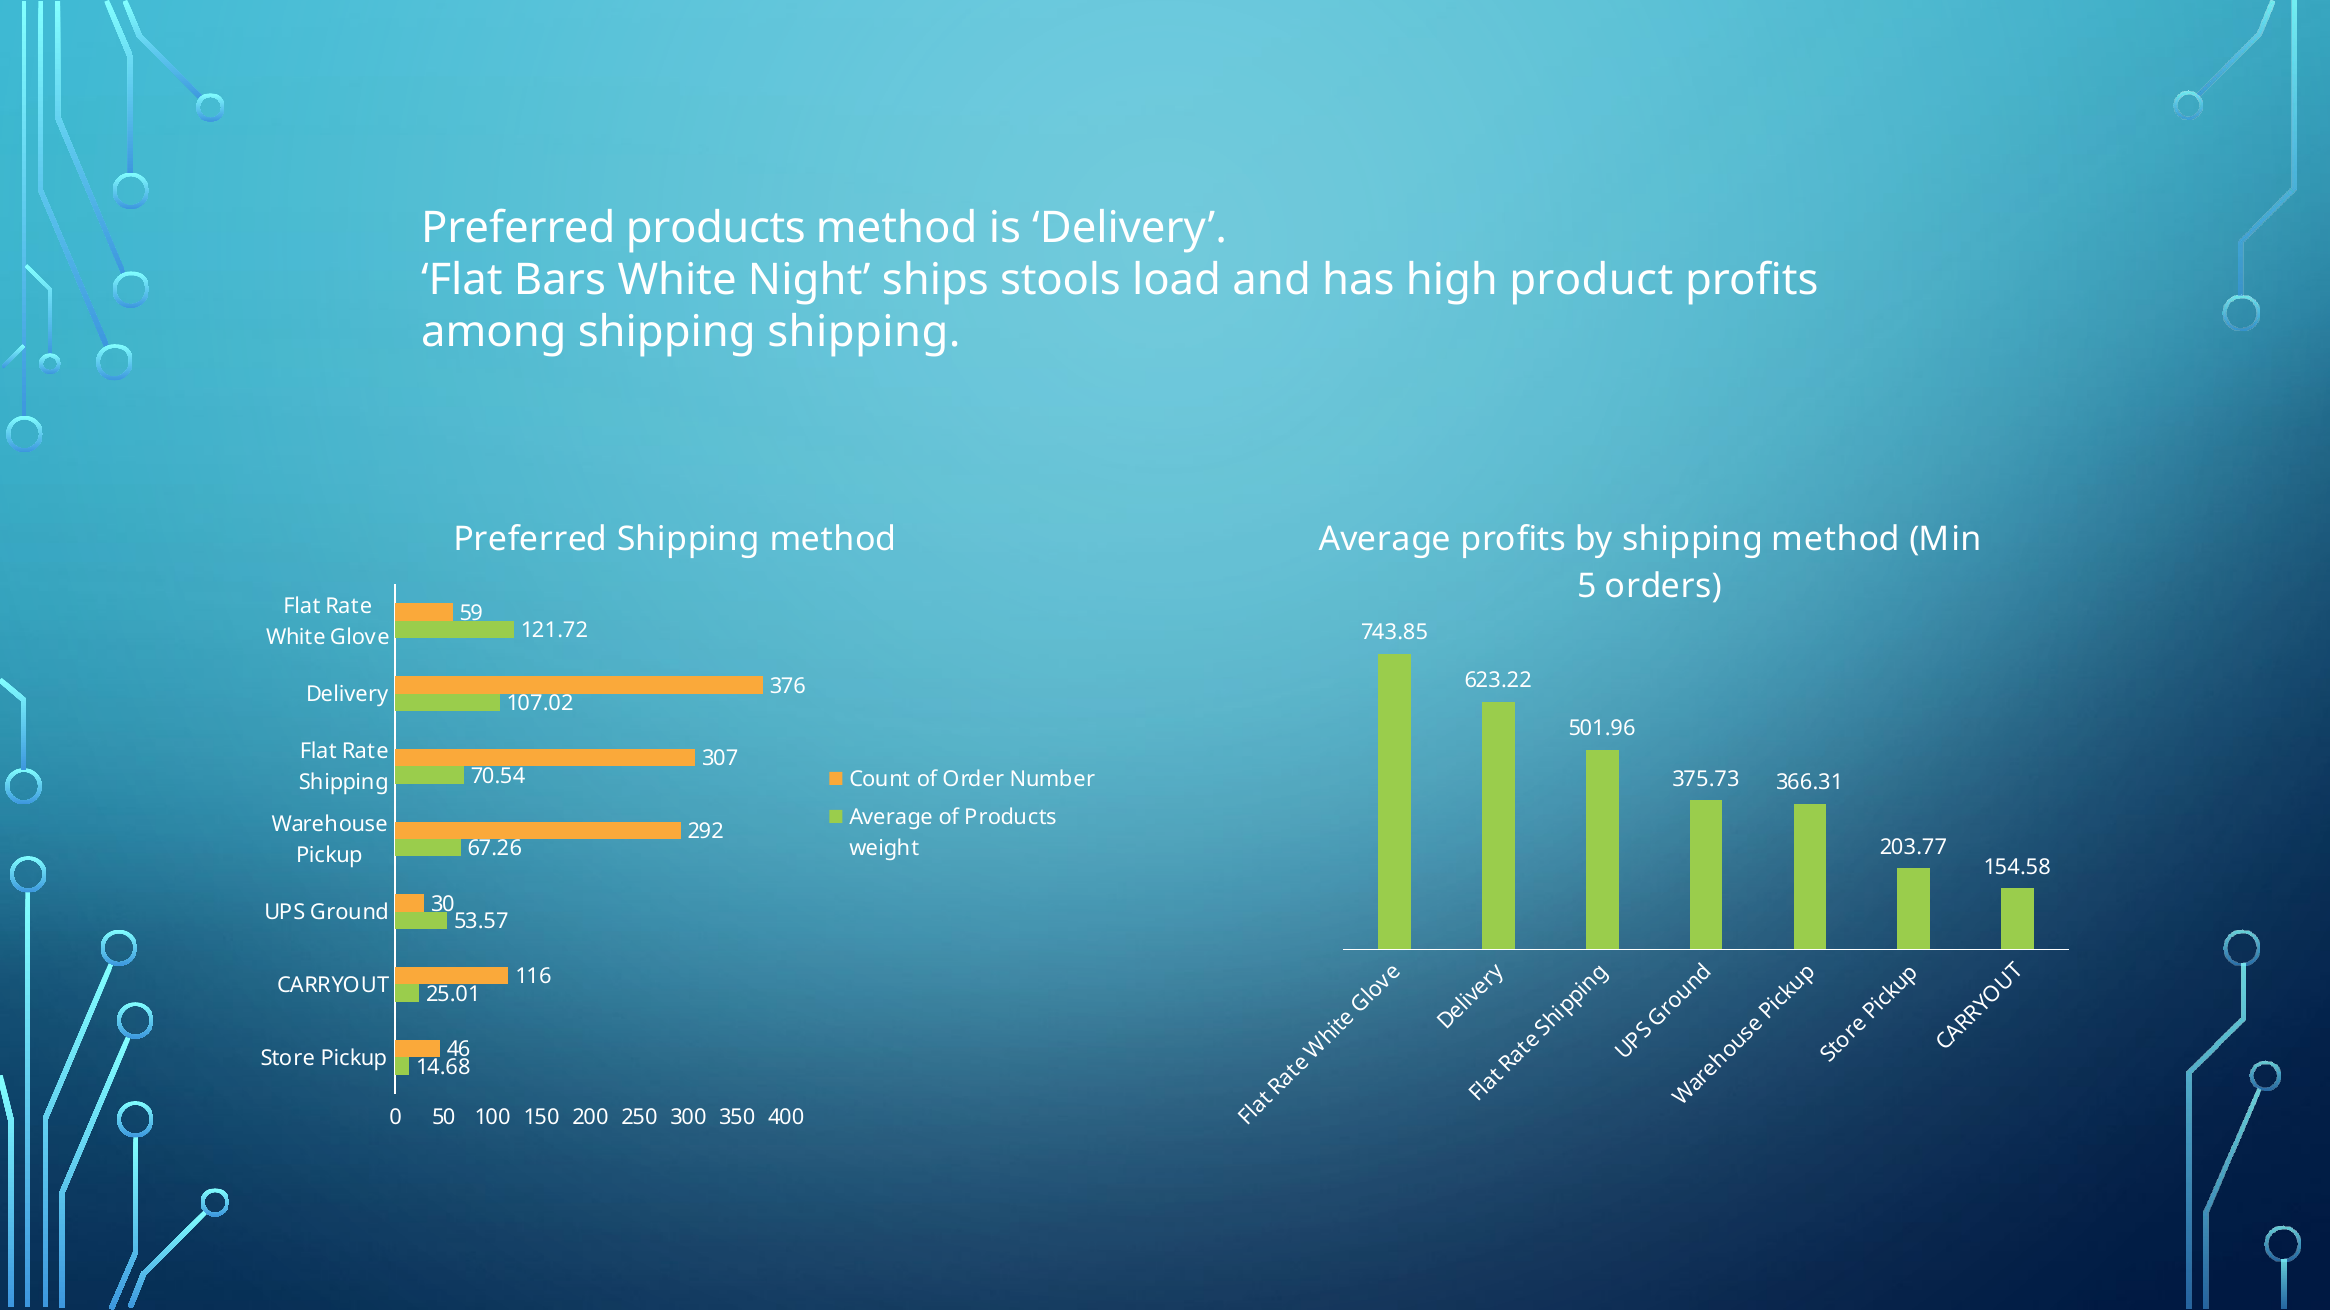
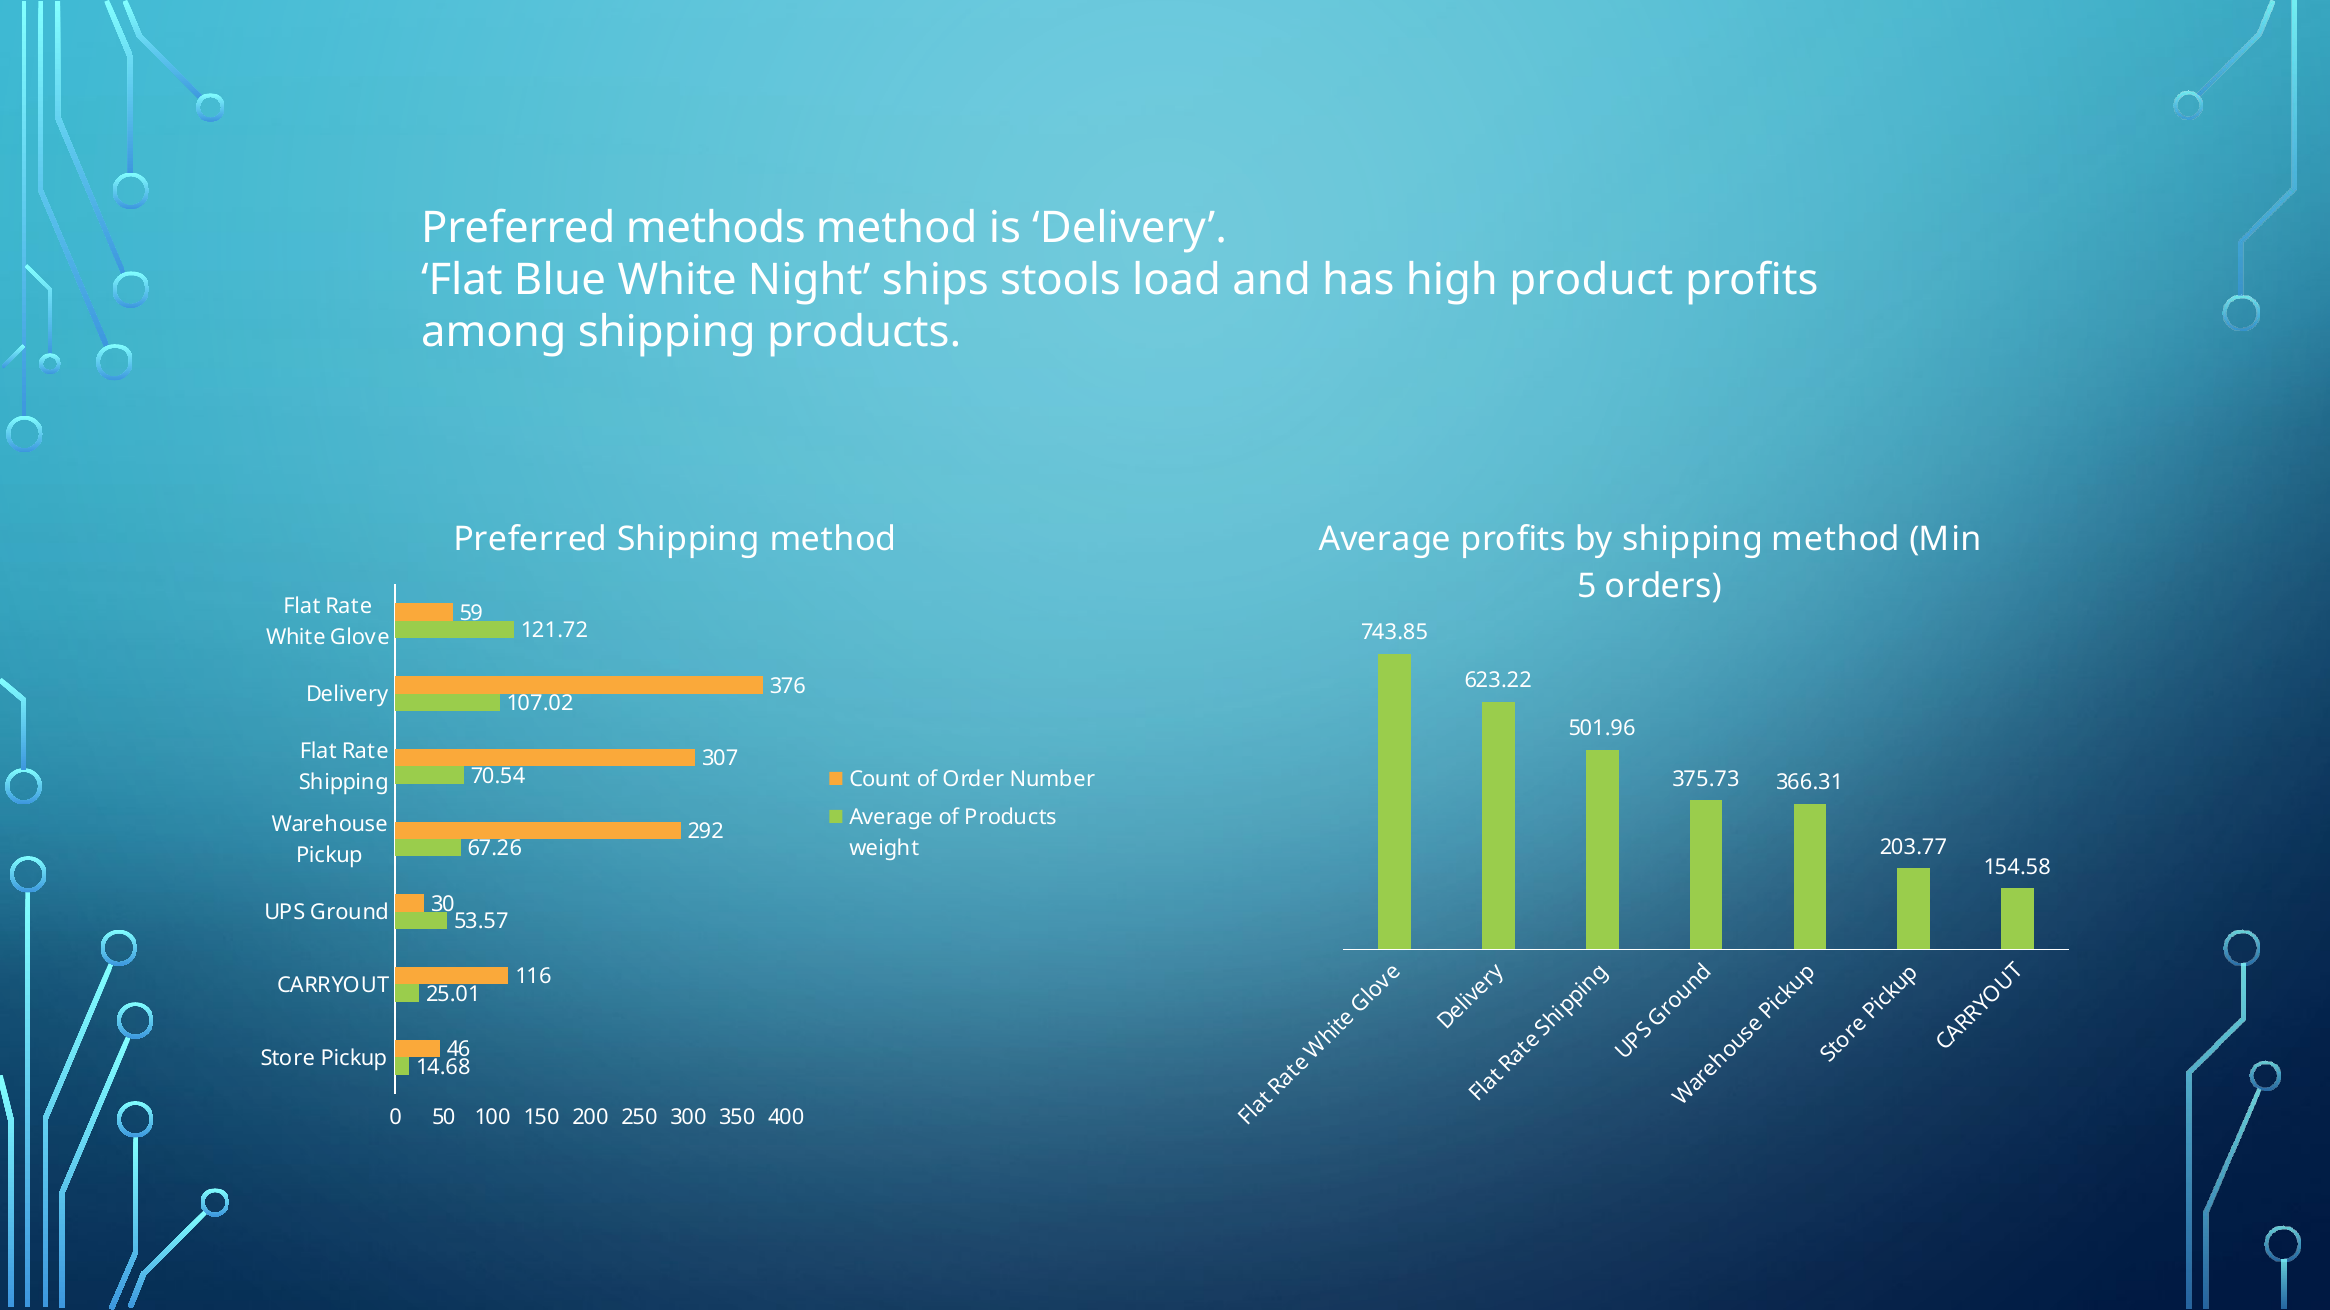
Preferred products: products -> methods
Bars: Bars -> Blue
shipping shipping: shipping -> products
